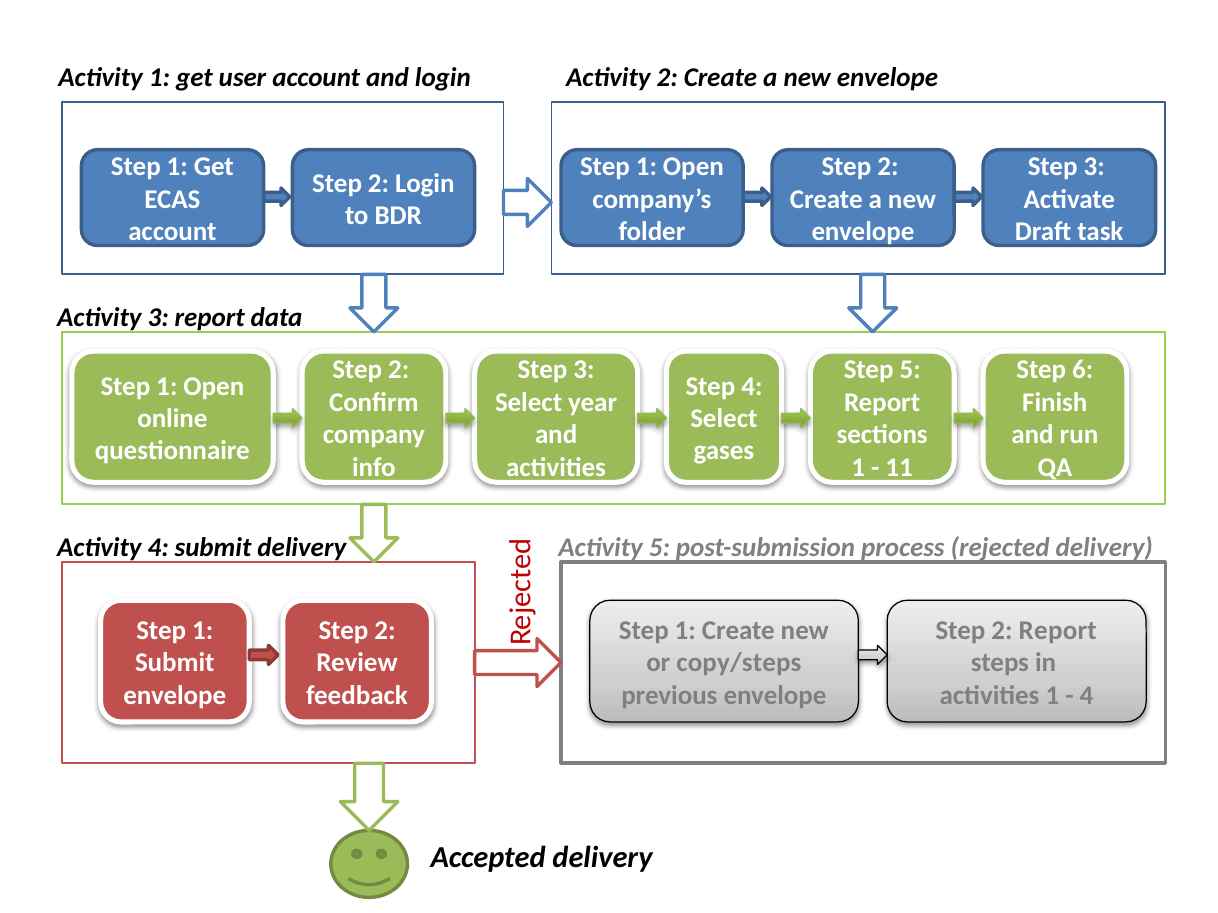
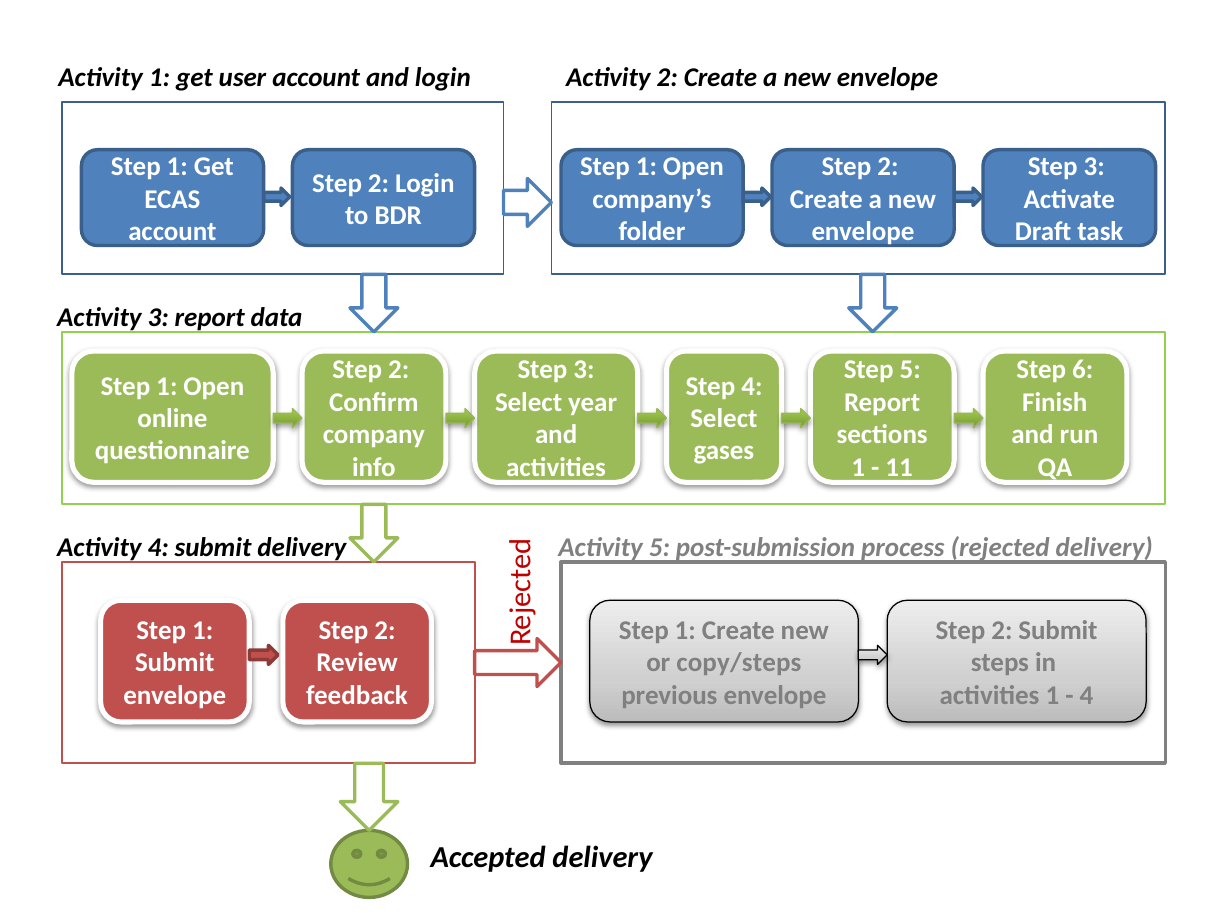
2 Report: Report -> Submit
